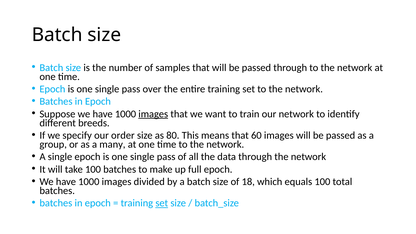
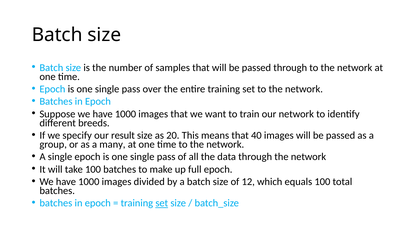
images at (153, 114) underline: present -> none
order: order -> result
80: 80 -> 20
60: 60 -> 40
18: 18 -> 12
